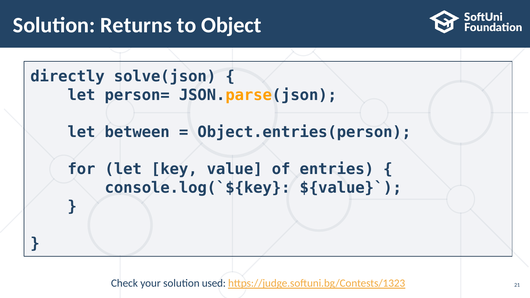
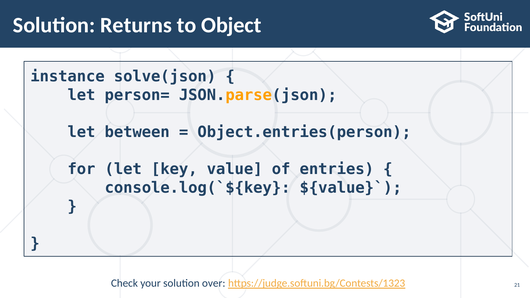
directly: directly -> instance
used: used -> over
